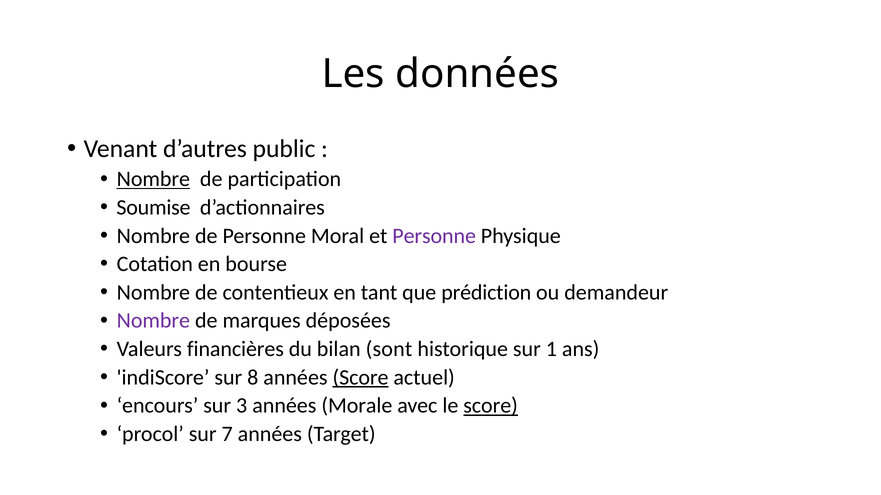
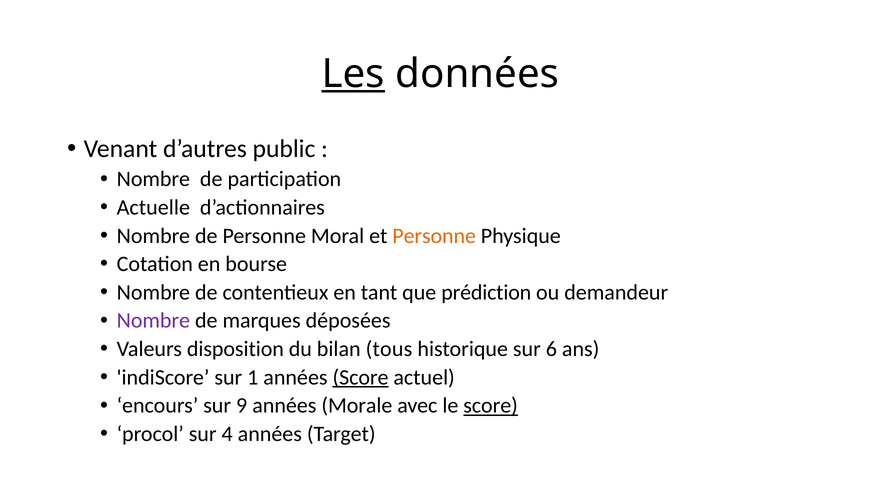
Les underline: none -> present
Nombre at (153, 179) underline: present -> none
Soumise: Soumise -> Actuelle
Personne at (434, 236) colour: purple -> orange
financières: financières -> disposition
sont: sont -> tous
1: 1 -> 6
8: 8 -> 1
3: 3 -> 9
7: 7 -> 4
